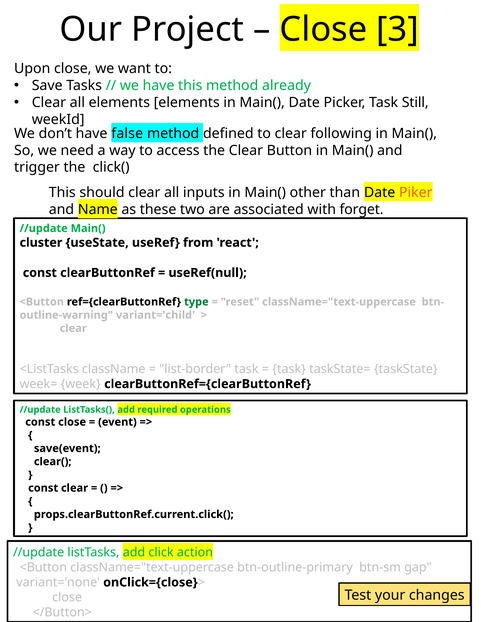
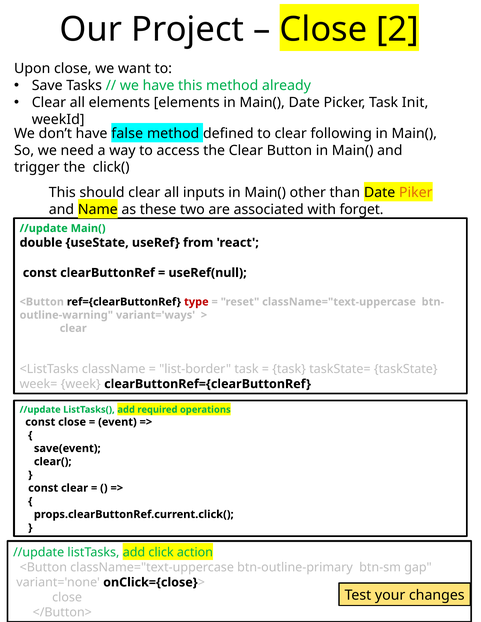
3: 3 -> 2
Still: Still -> Init
cluster: cluster -> double
type colour: green -> red
variant='child: variant='child -> variant='ways
